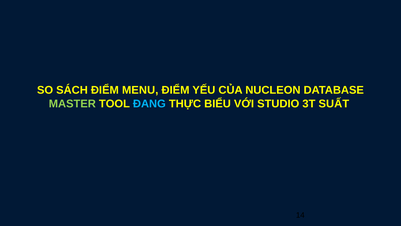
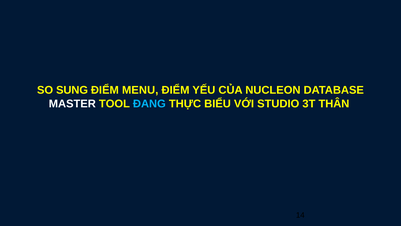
SÁCH: SÁCH -> SUNG
MASTER colour: light green -> white
SUẤT: SUẤT -> THÂN
